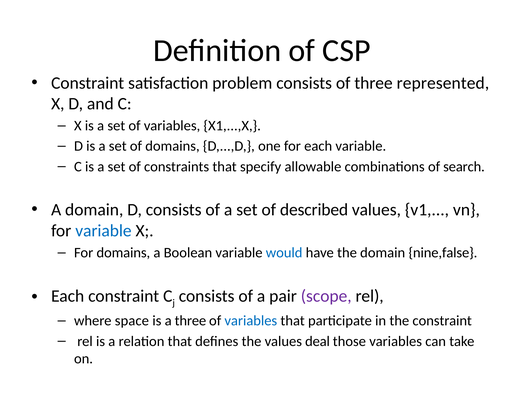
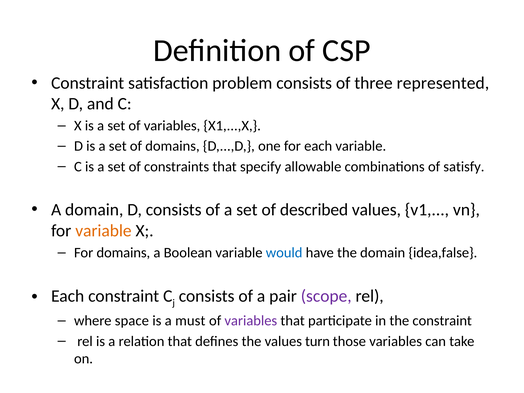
search: search -> satisfy
variable at (103, 231) colour: blue -> orange
nine,false: nine,false -> idea,false
a three: three -> must
variables at (251, 321) colour: blue -> purple
deal: deal -> turn
